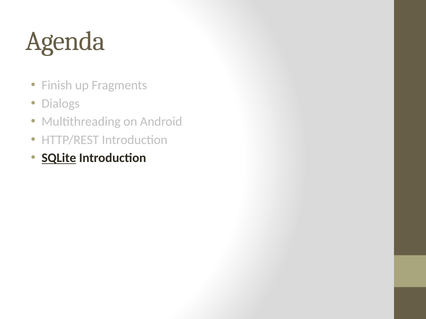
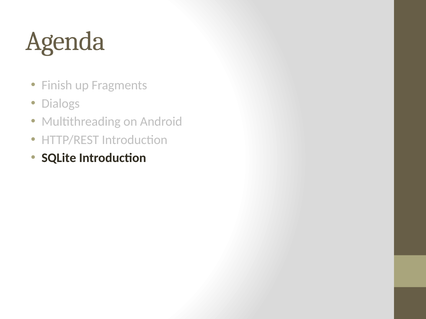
SQLite underline: present -> none
